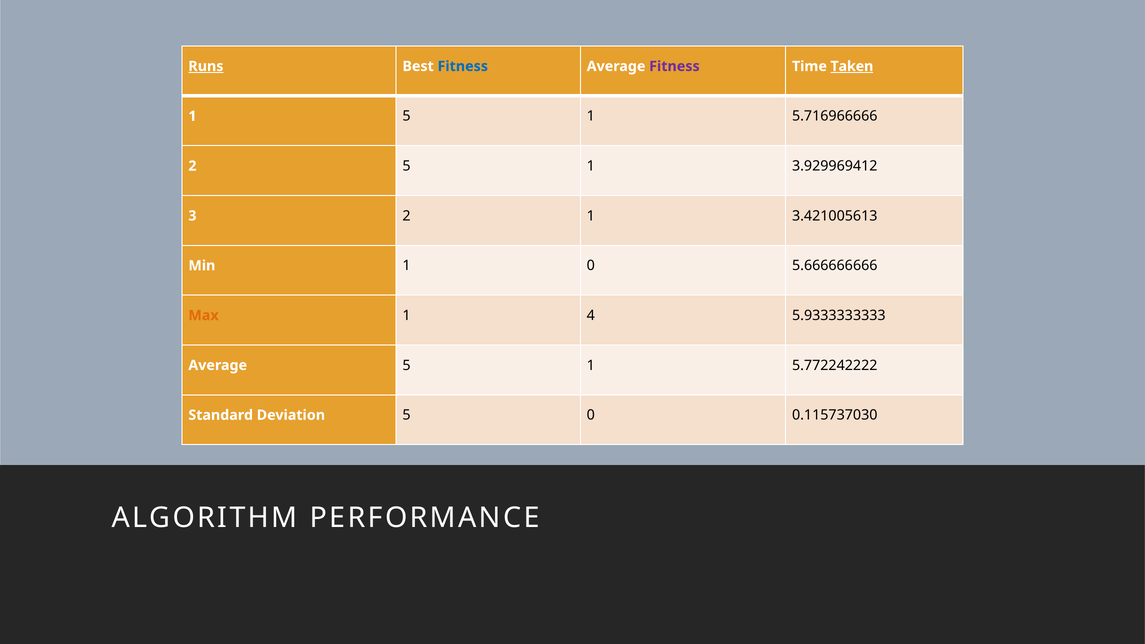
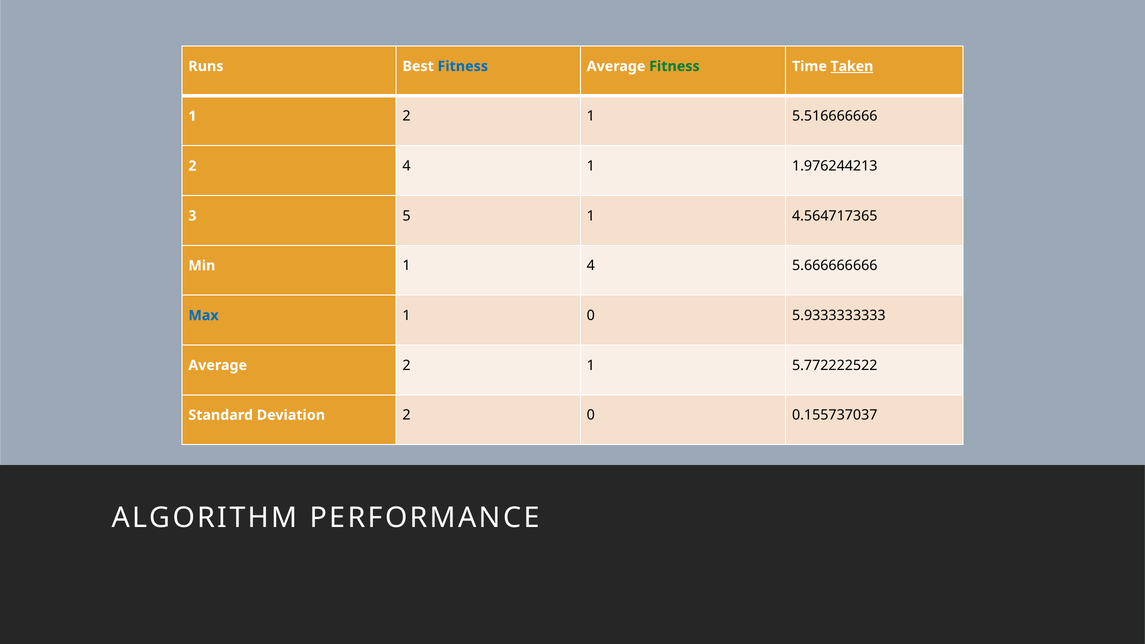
Runs underline: present -> none
Fitness at (674, 66) colour: purple -> green
1 5: 5 -> 2
5.716966666: 5.716966666 -> 5.516666666
2 5: 5 -> 4
3.929969412: 3.929969412 -> 1.976244213
3 2: 2 -> 5
3.421005613: 3.421005613 -> 4.564717365
1 0: 0 -> 4
Max colour: orange -> blue
1 4: 4 -> 0
Average 5: 5 -> 2
5.772242222: 5.772242222 -> 5.772222522
Deviation 5: 5 -> 2
0.115737030: 0.115737030 -> 0.155737037
